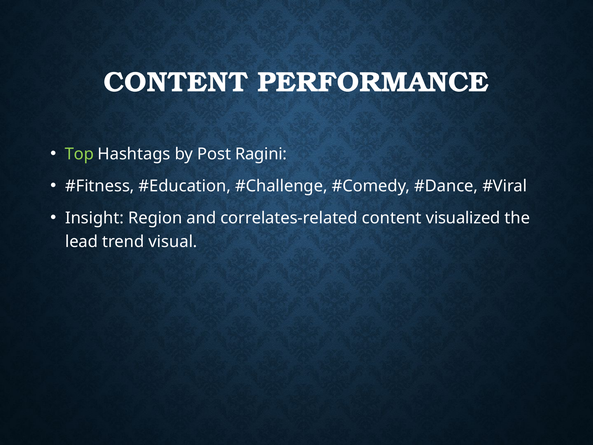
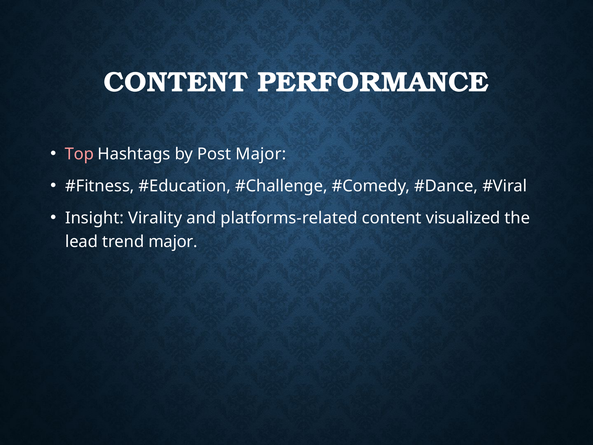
Top colour: light green -> pink
Post Ragini: Ragini -> Major
Region: Region -> Virality
correlates-related: correlates-related -> platforms-related
trend visual: visual -> major
